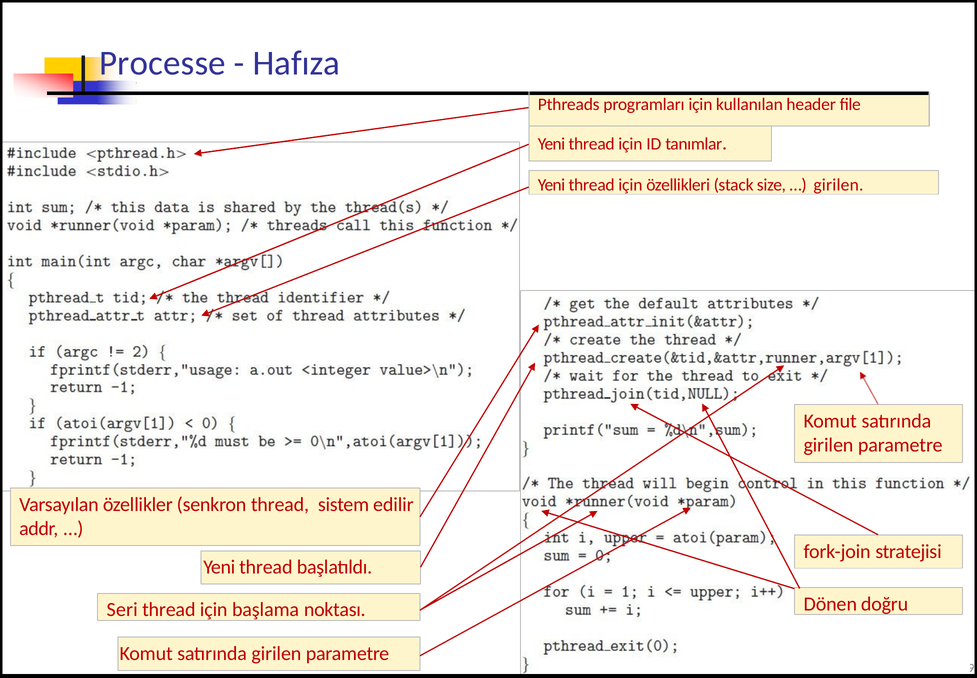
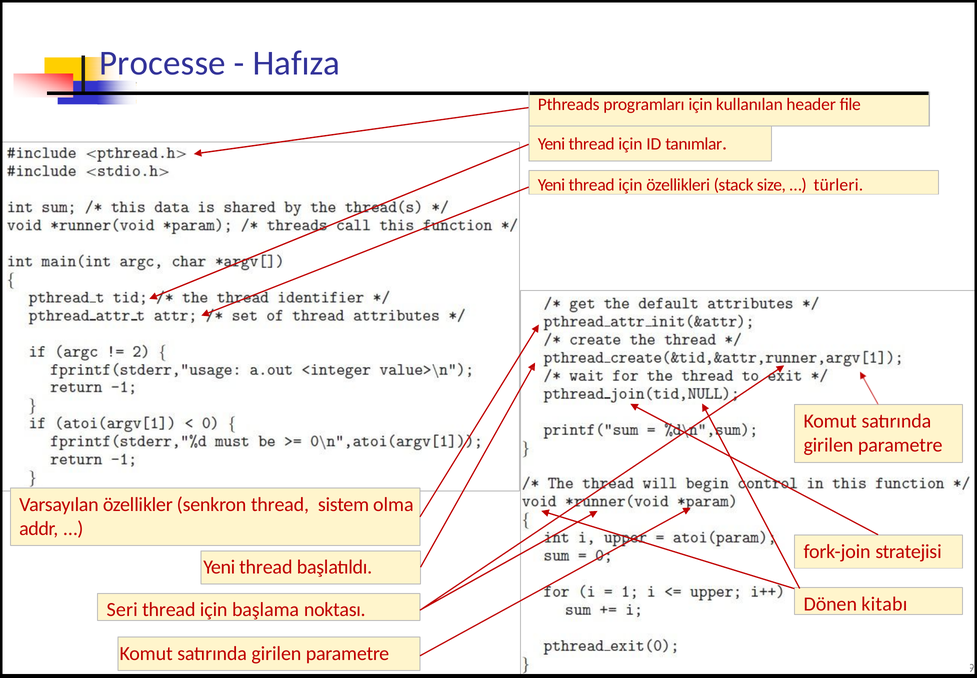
girilen at (838, 185): girilen -> türleri
edilir: edilir -> olma
doğru: doğru -> kitabı
